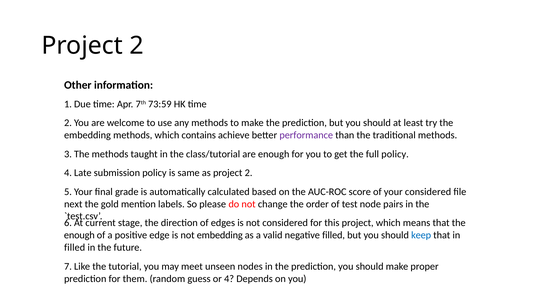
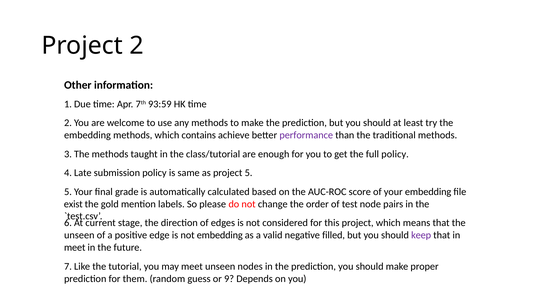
73:59: 73:59 -> 93:59
as project 2: 2 -> 5
your considered: considered -> embedding
next: next -> exist
enough at (79, 235): enough -> unseen
keep colour: blue -> purple
filled at (75, 247): filled -> meet
or 4: 4 -> 9
